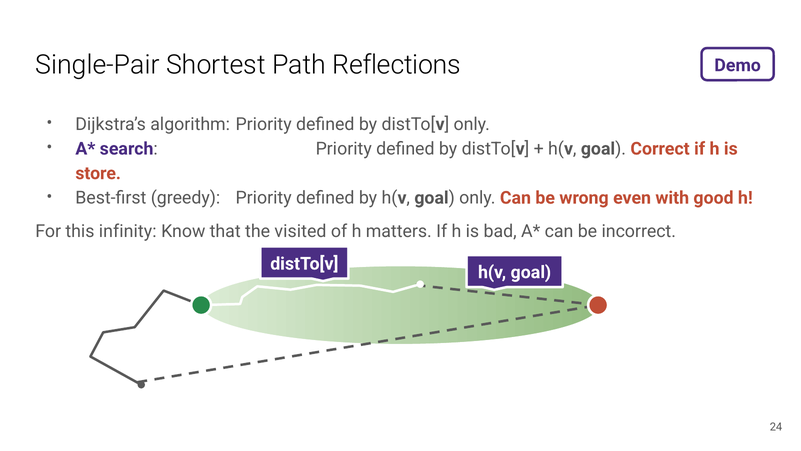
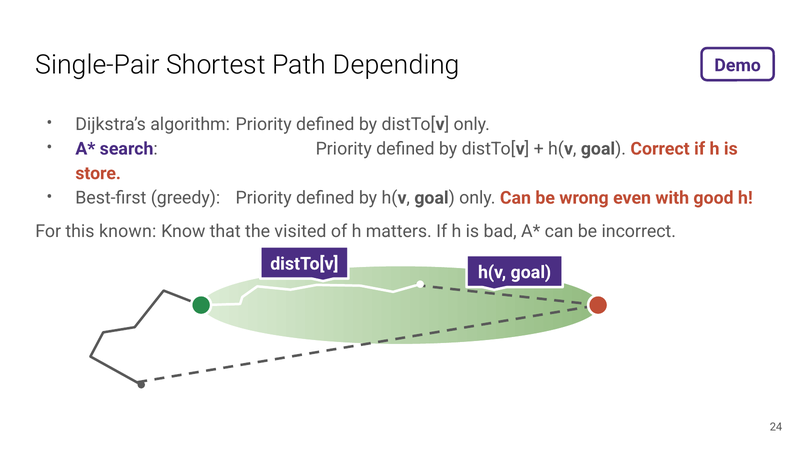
Reflections: Reflections -> Depending
infinity: infinity -> known
